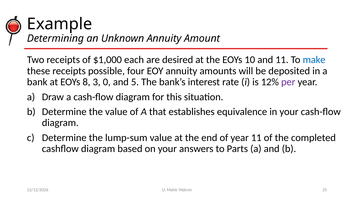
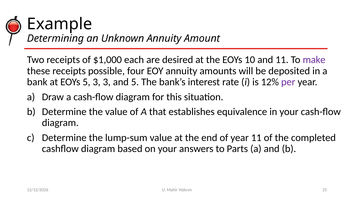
make colour: blue -> purple
EOYs 8: 8 -> 5
3 0: 0 -> 3
